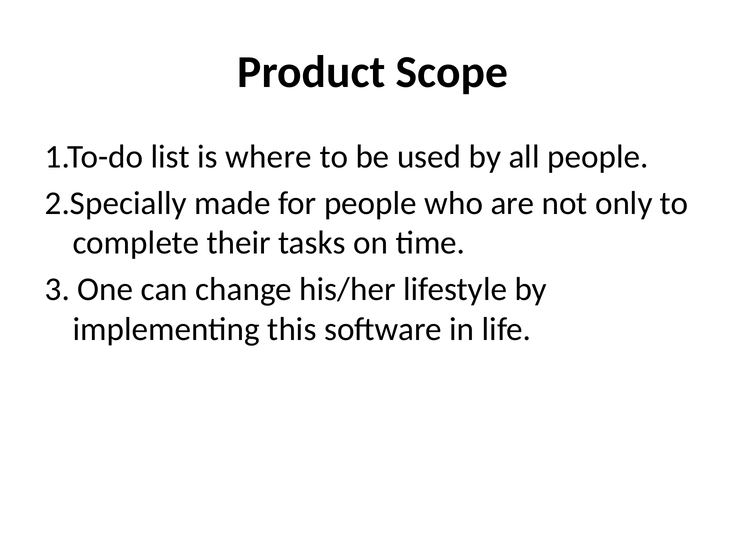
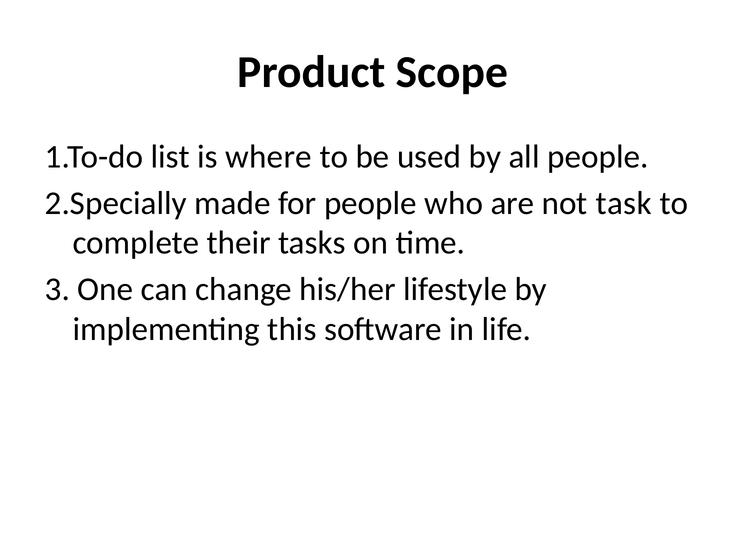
only: only -> task
